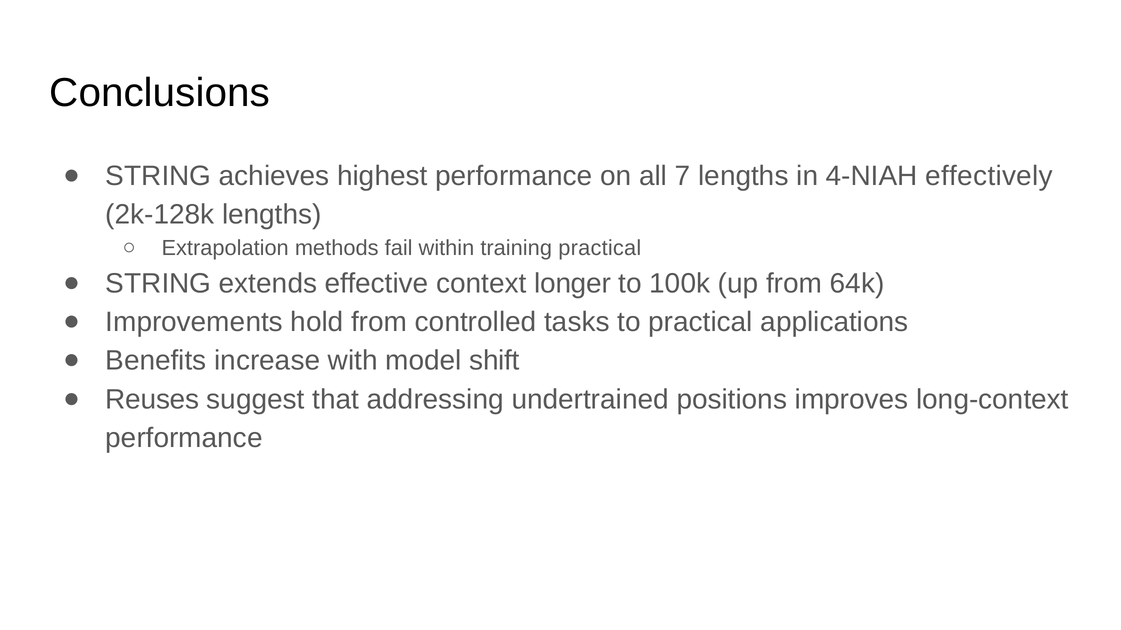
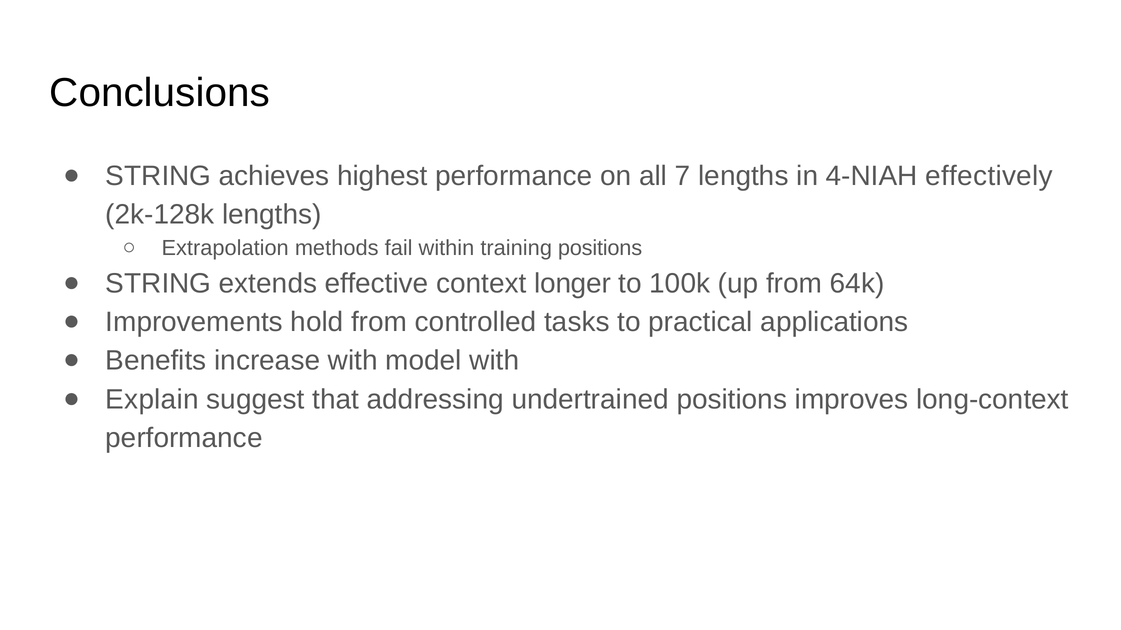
training practical: practical -> positions
model shift: shift -> with
Reuses: Reuses -> Explain
